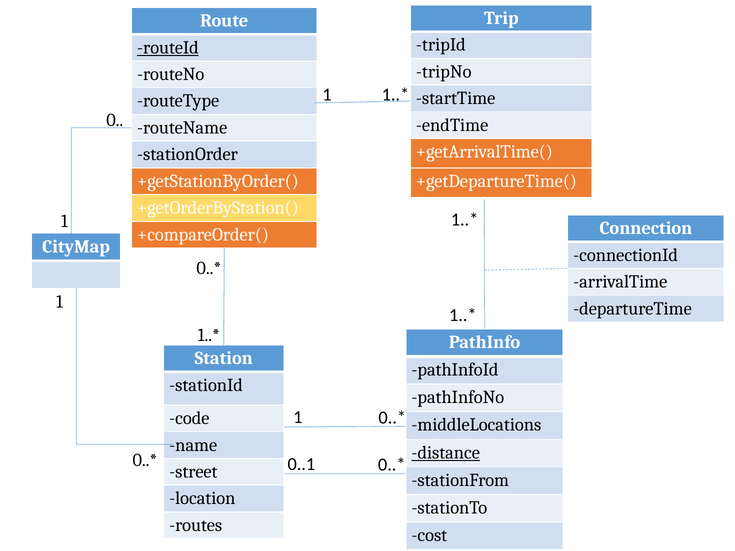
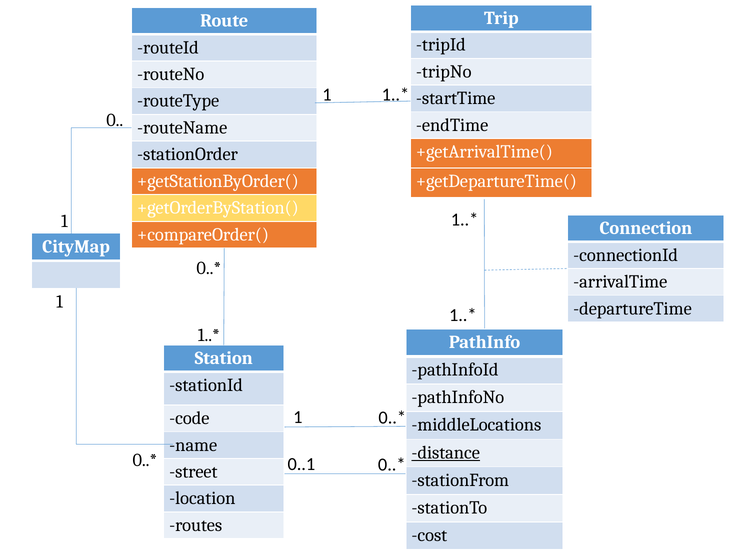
routeId underline: present -> none
